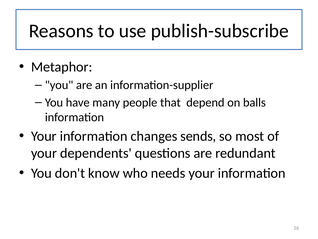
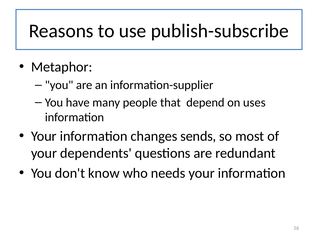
balls: balls -> uses
